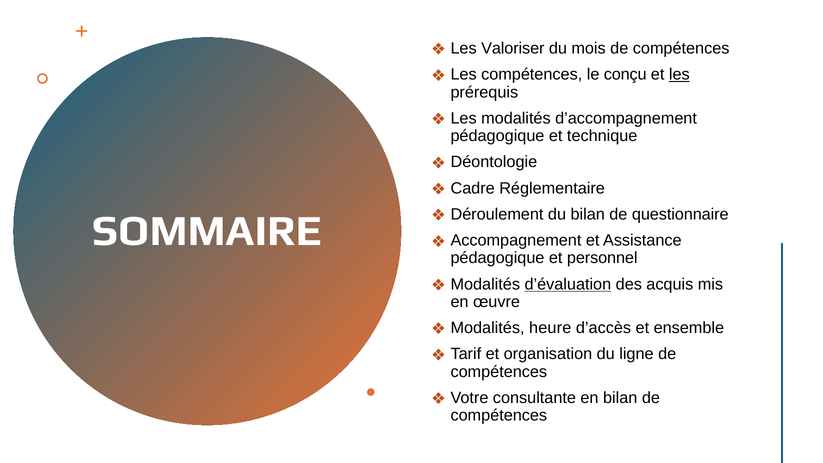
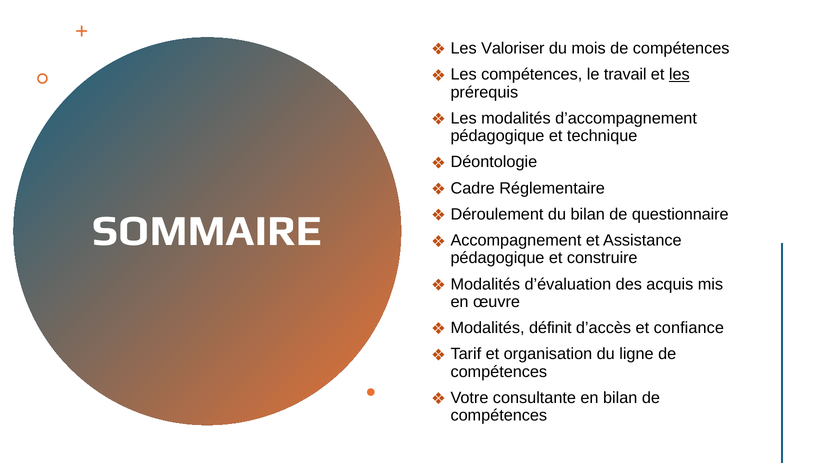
conçu: conçu -> travail
personnel: personnel -> construire
d’évaluation underline: present -> none
heure: heure -> définit
ensemble: ensemble -> confiance
